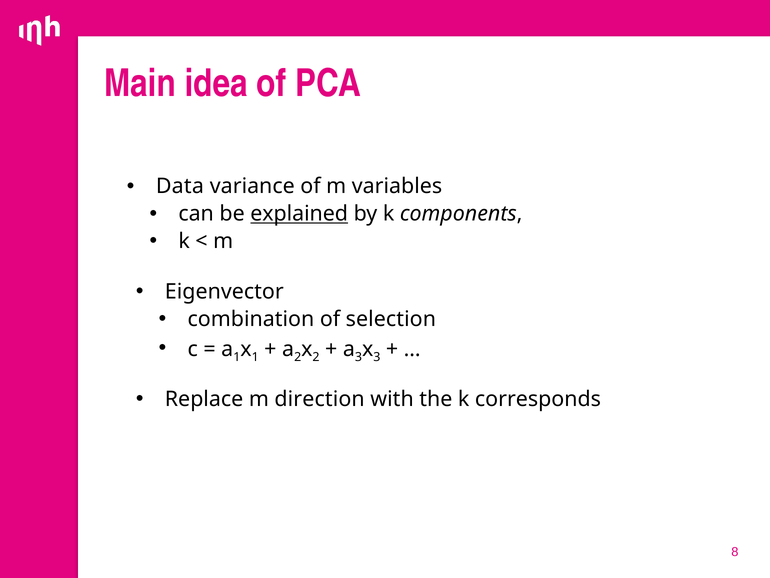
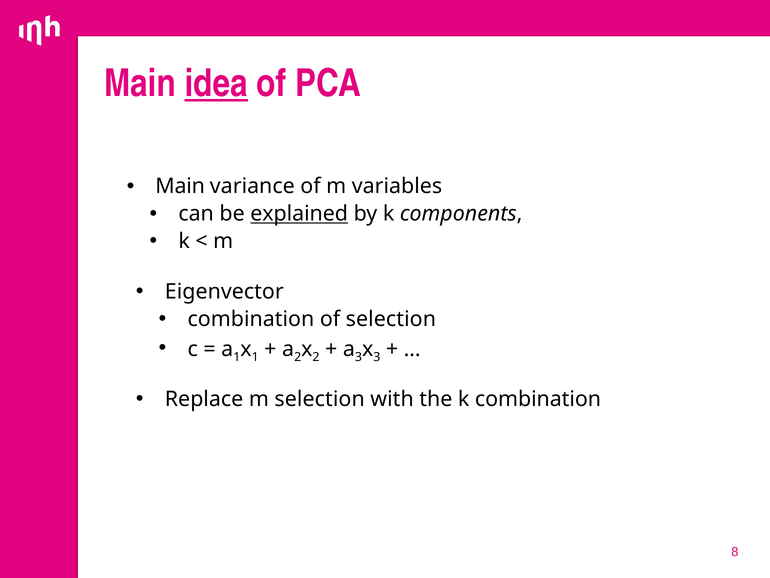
idea underline: none -> present
Data at (180, 186): Data -> Main
m direction: direction -> selection
k corresponds: corresponds -> combination
